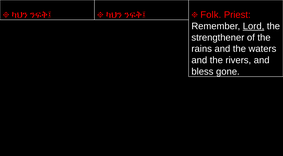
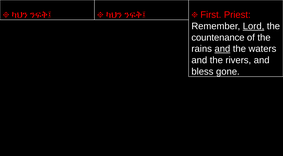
Folk: Folk -> First
strengthener: strengthener -> countenance
and at (222, 49) underline: none -> present
